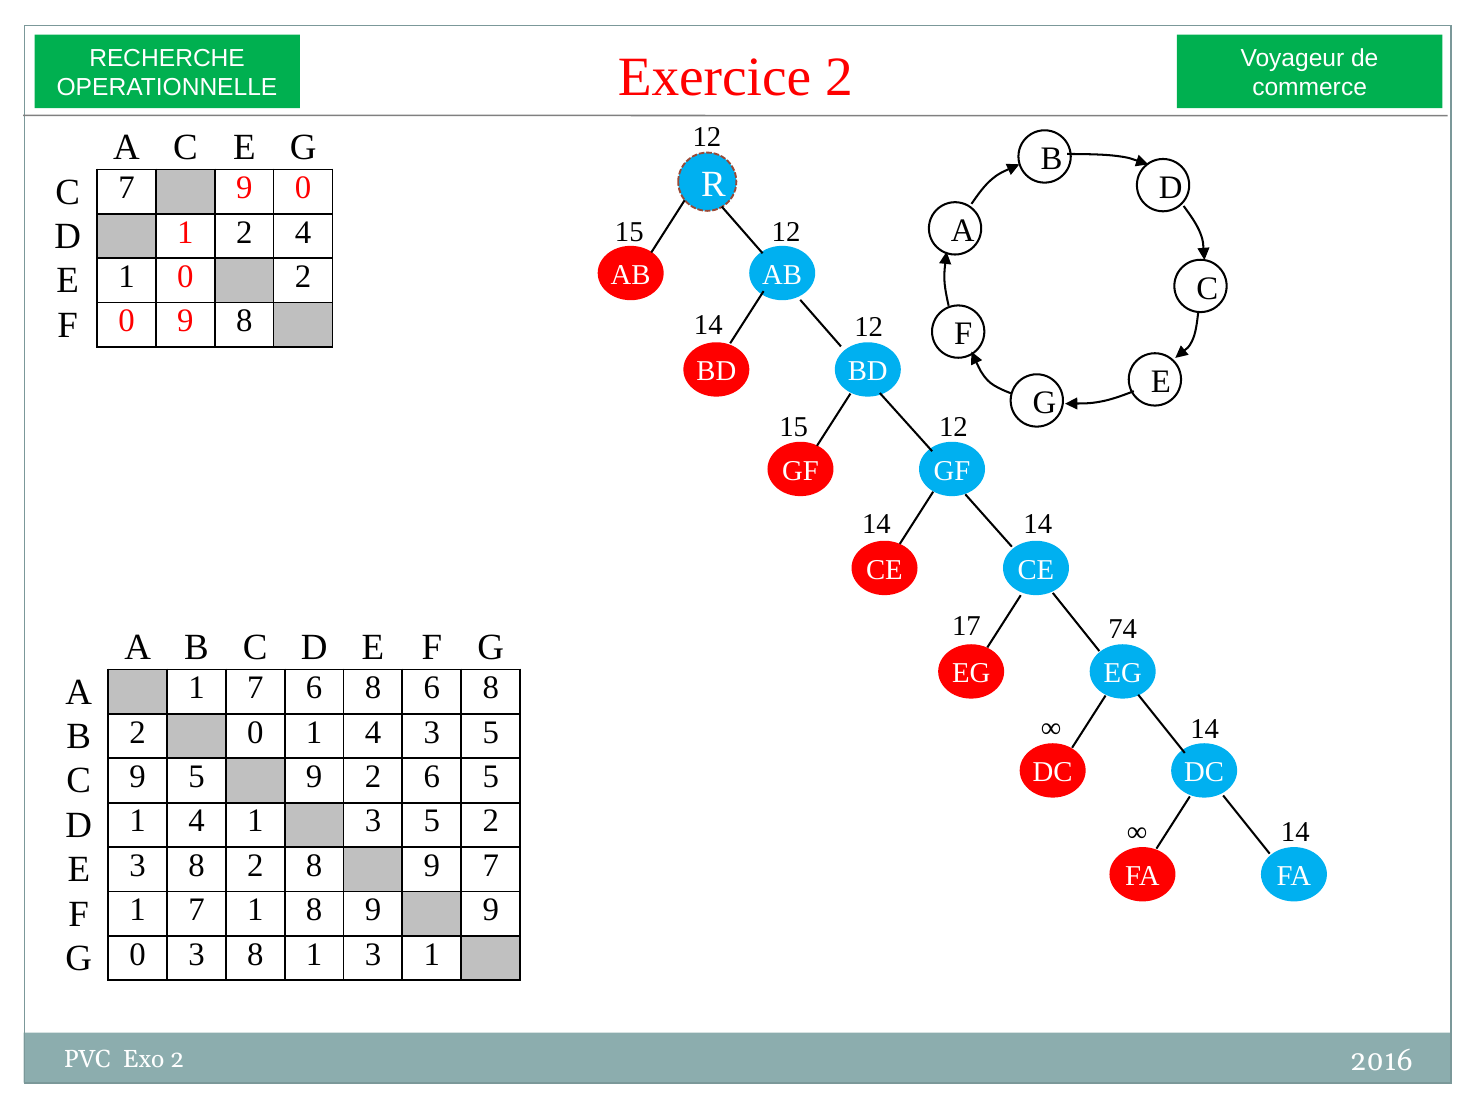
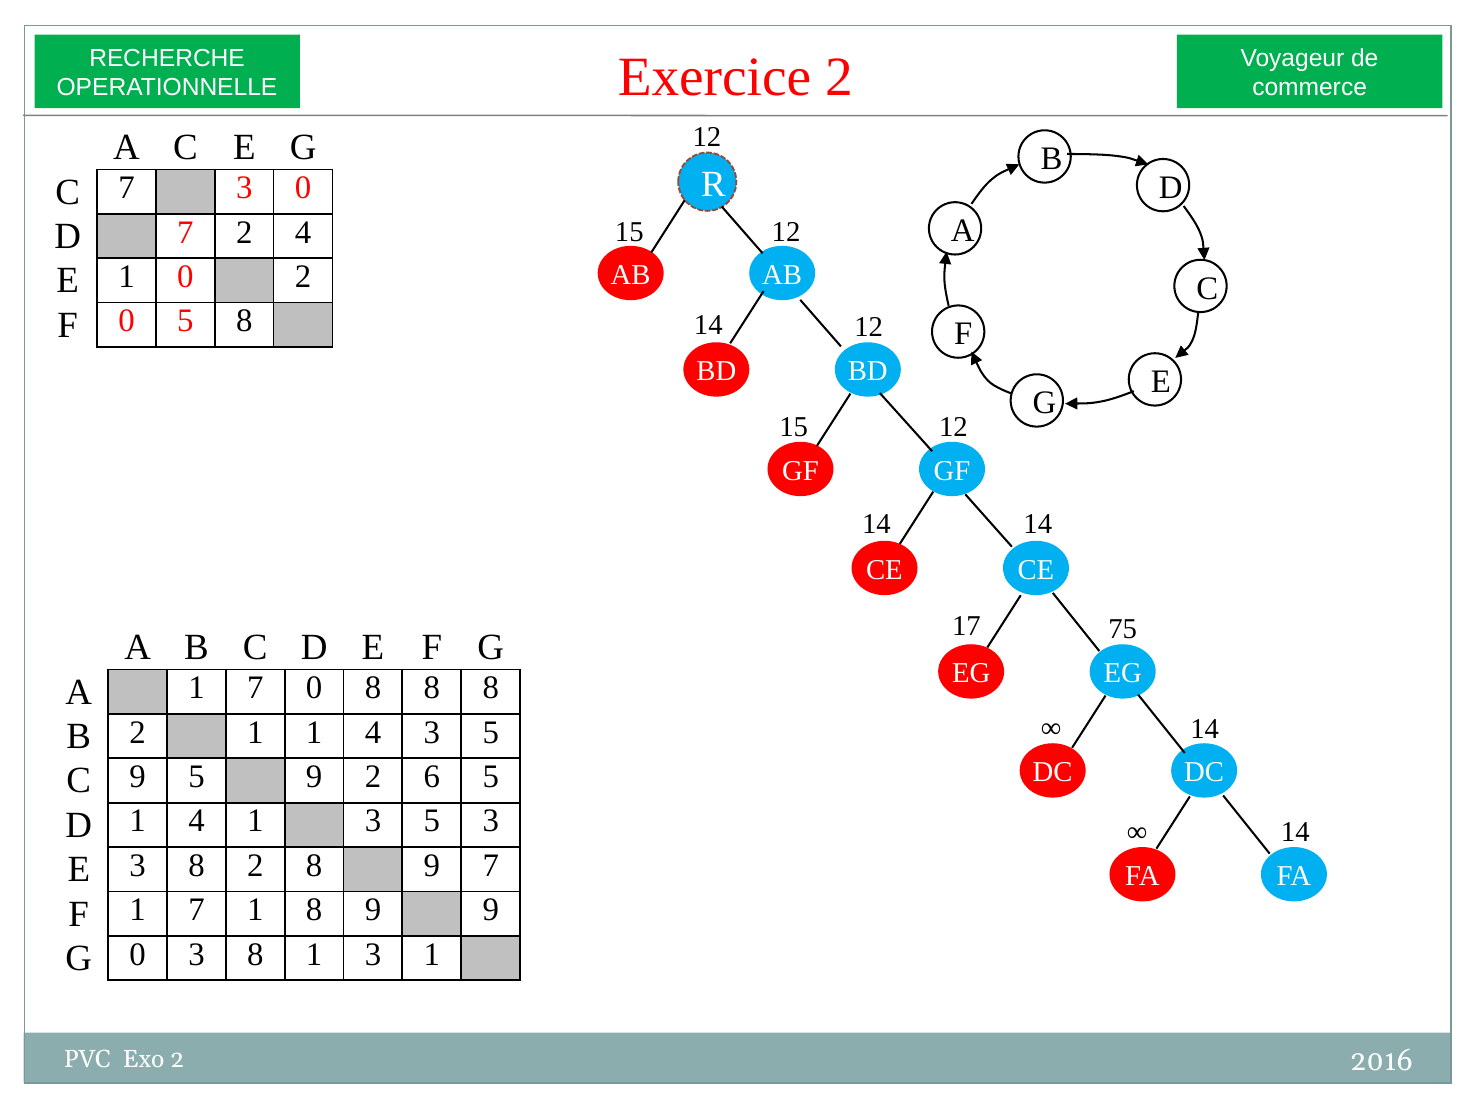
7 9: 9 -> 3
1 at (185, 232): 1 -> 7
0 9: 9 -> 5
74: 74 -> 75
7 6: 6 -> 0
6 at (432, 688): 6 -> 8
2 0: 0 -> 1
5 2: 2 -> 3
